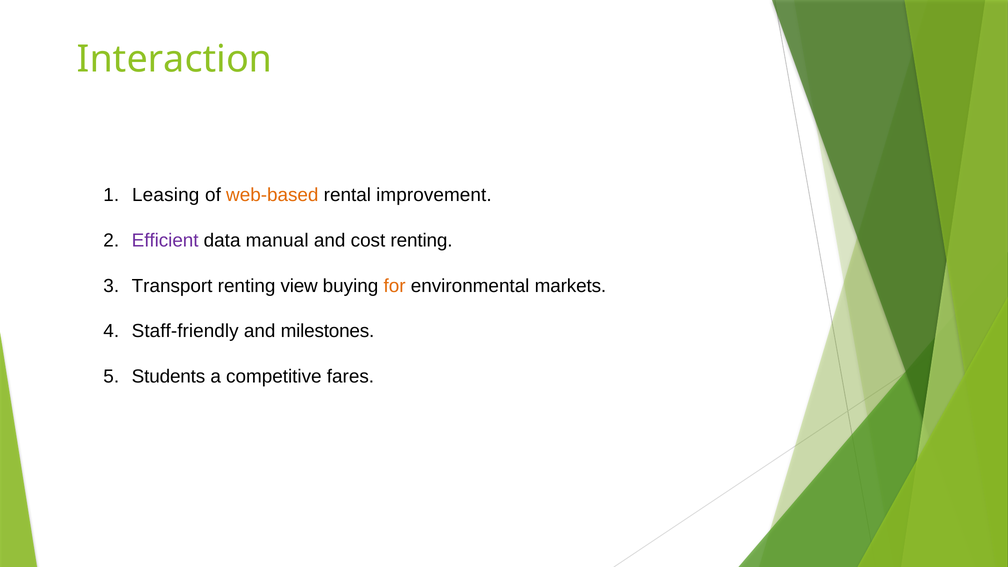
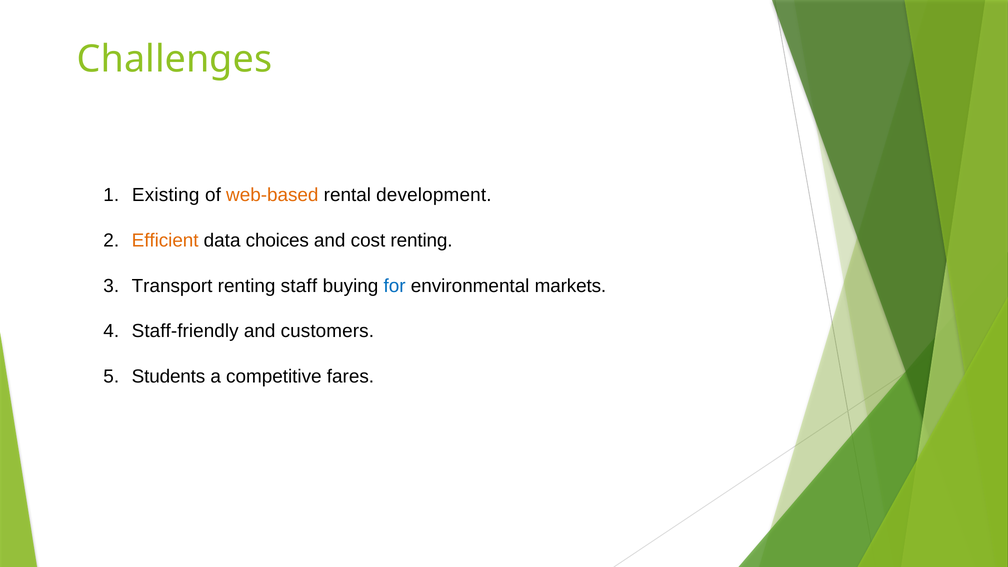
Interaction: Interaction -> Challenges
Leasing: Leasing -> Existing
improvement: improvement -> development
Efficient colour: purple -> orange
manual: manual -> choices
view: view -> staff
for colour: orange -> blue
milestones: milestones -> customers
